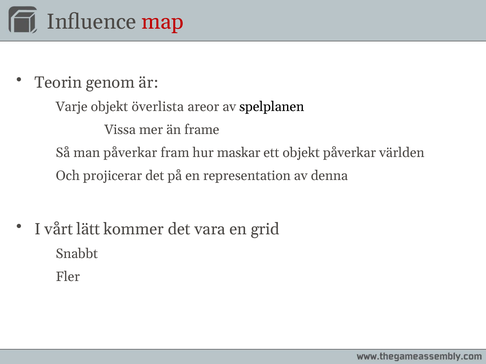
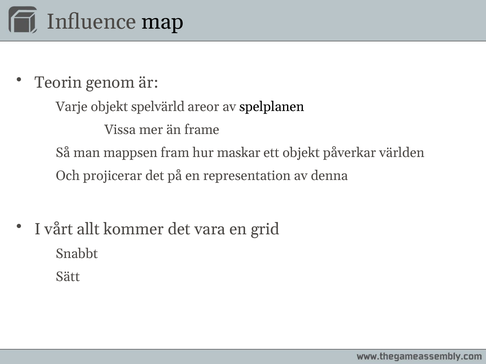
map colour: red -> black
överlista: överlista -> spelvärld
man påverkar: påverkar -> mappsen
lätt: lätt -> allt
Fler: Fler -> Sätt
